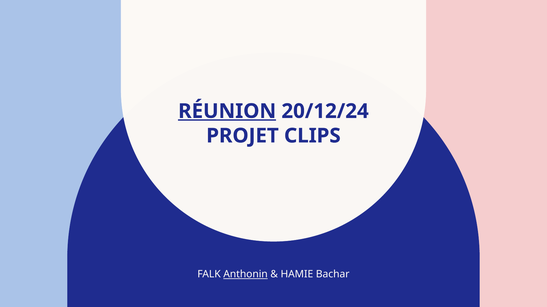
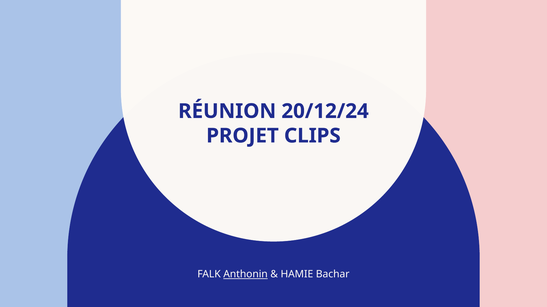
RÉUNION underline: present -> none
